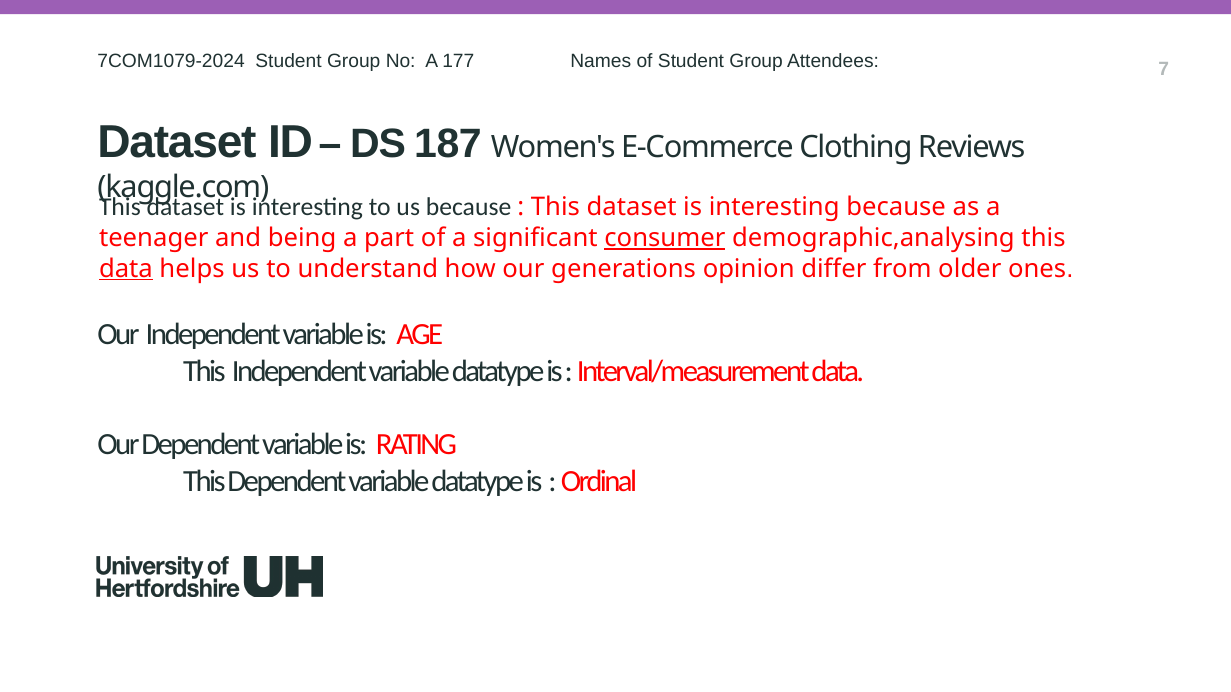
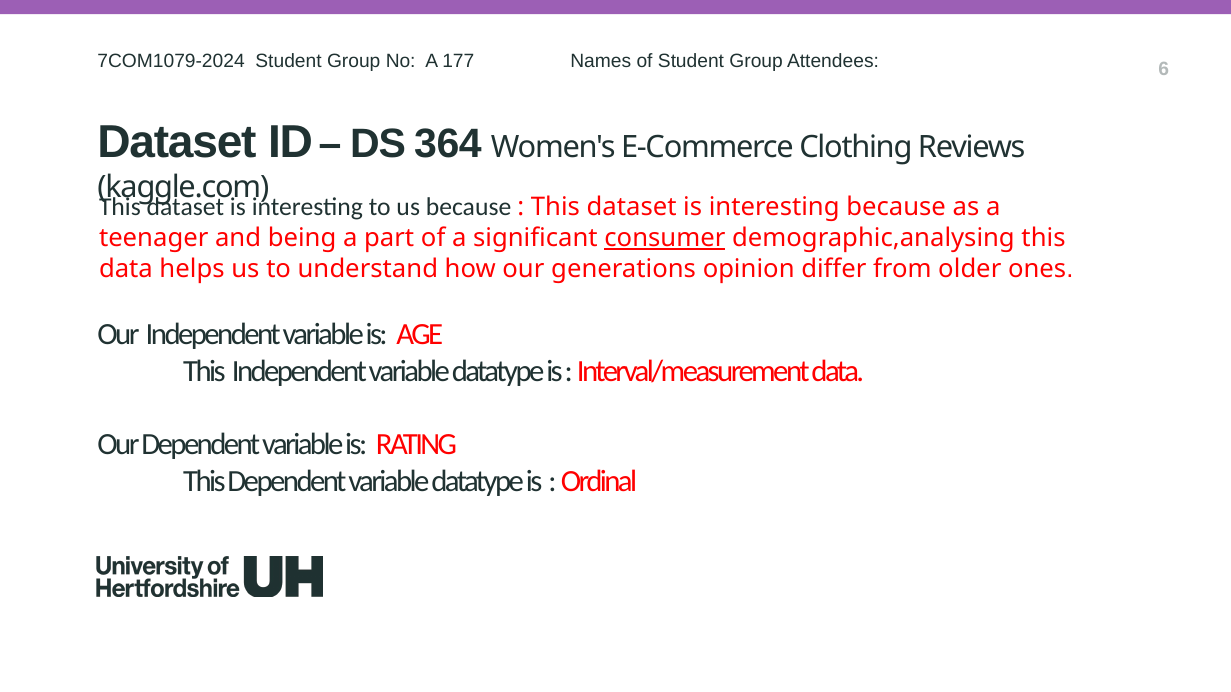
7: 7 -> 6
187: 187 -> 364
data at (126, 269) underline: present -> none
